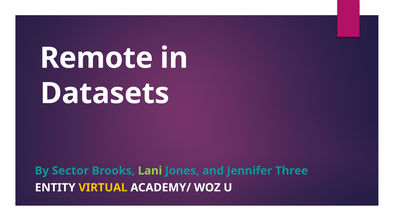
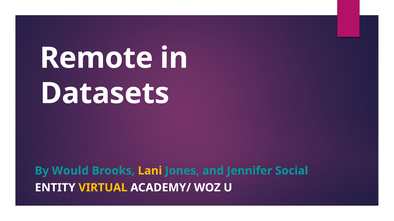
Sector: Sector -> Would
Lani colour: light green -> yellow
Three: Three -> Social
